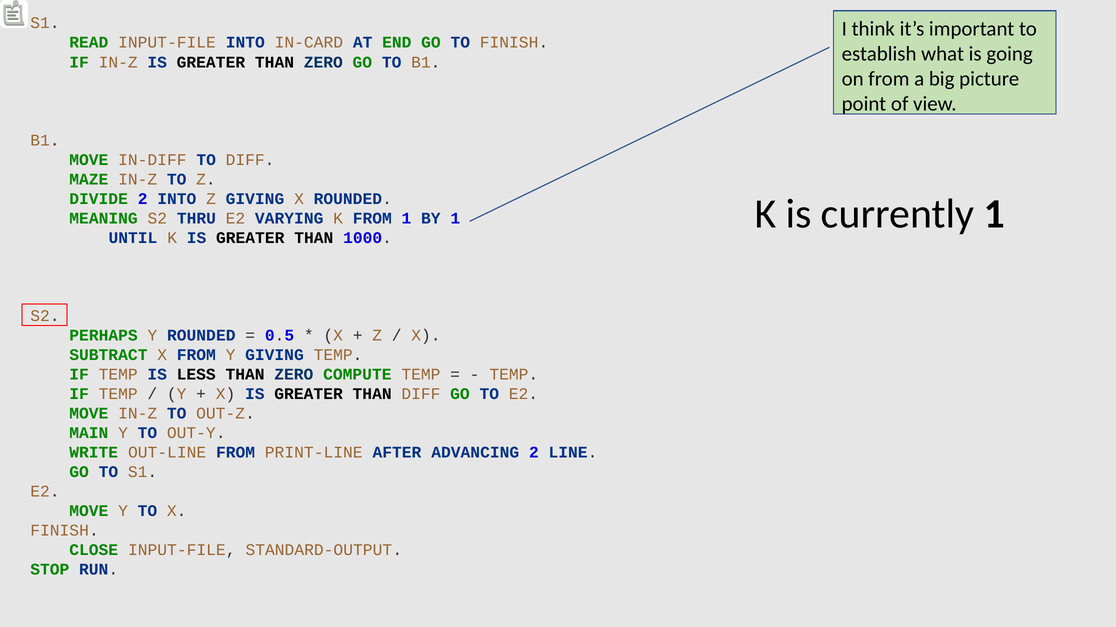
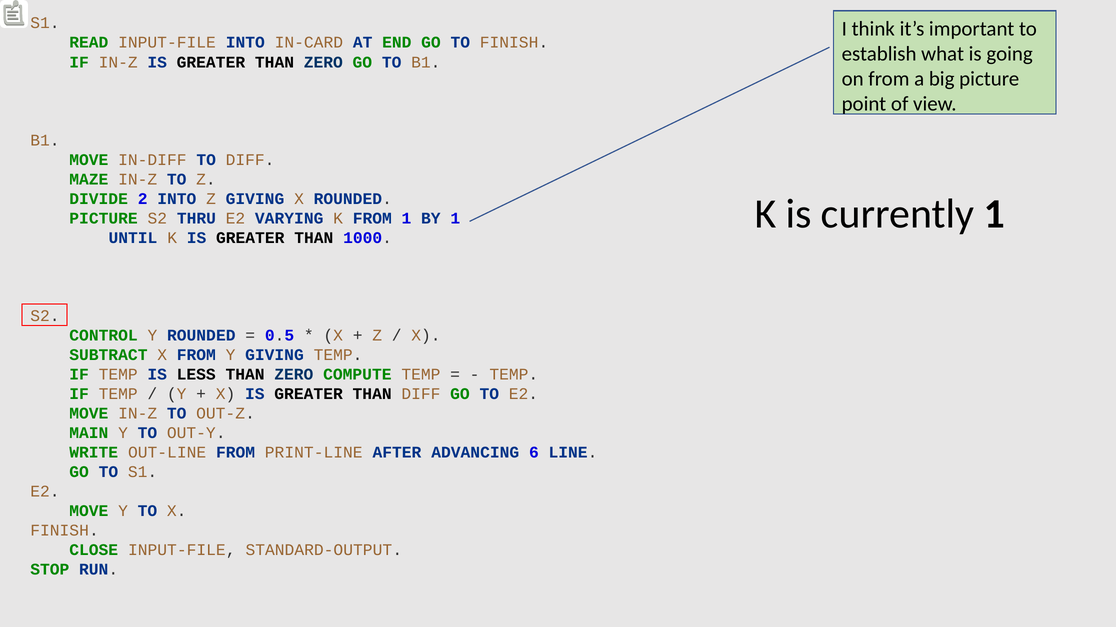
MEANING at (104, 219): MEANING -> PICTURE
PERHAPS: PERHAPS -> CONTROL
ADVANCING 2: 2 -> 6
